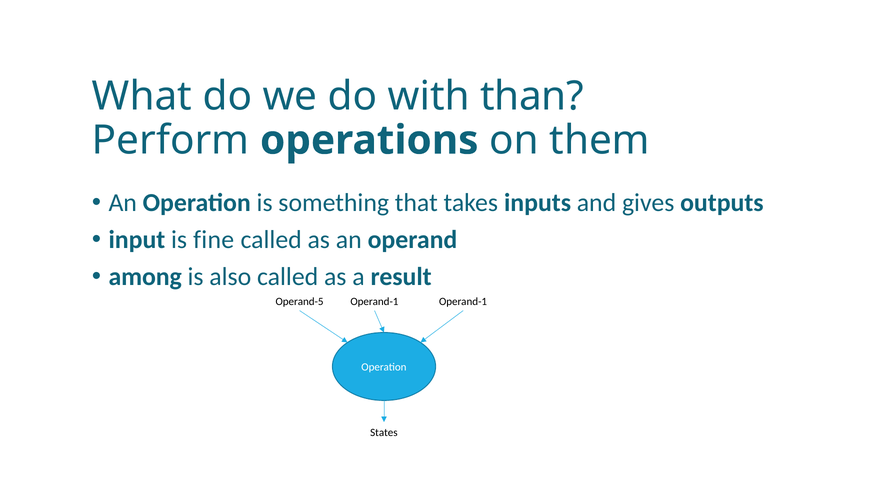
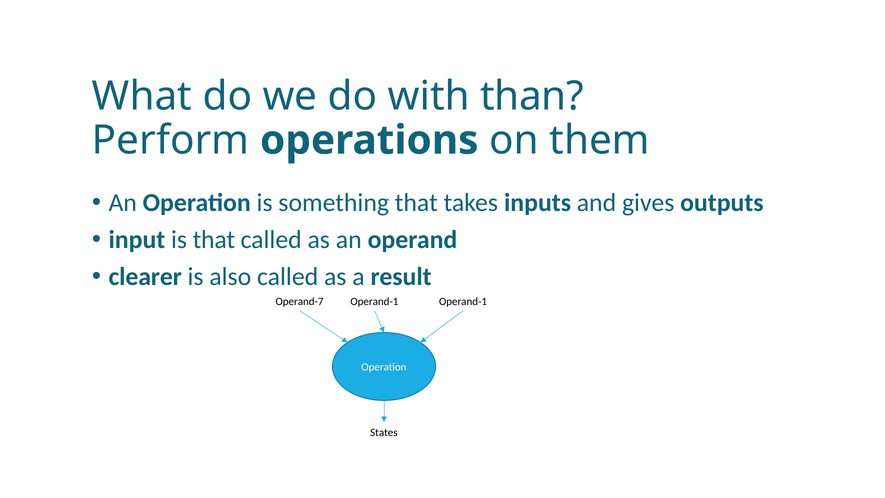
is fine: fine -> that
among: among -> clearer
Operand-5: Operand-5 -> Operand-7
